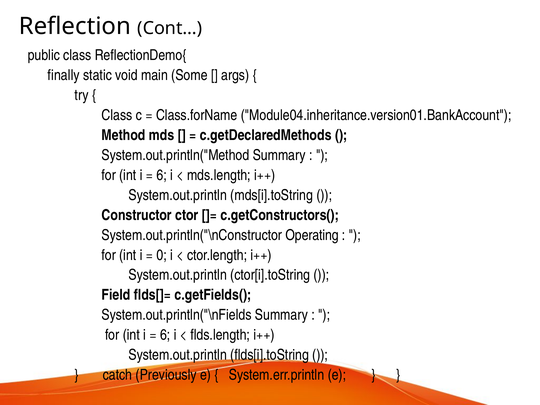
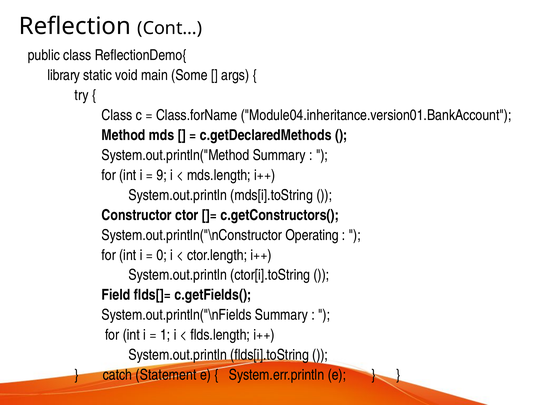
finally: finally -> library
6 at (162, 175): 6 -> 9
6 at (165, 335): 6 -> 1
Previously: Previously -> Statement
